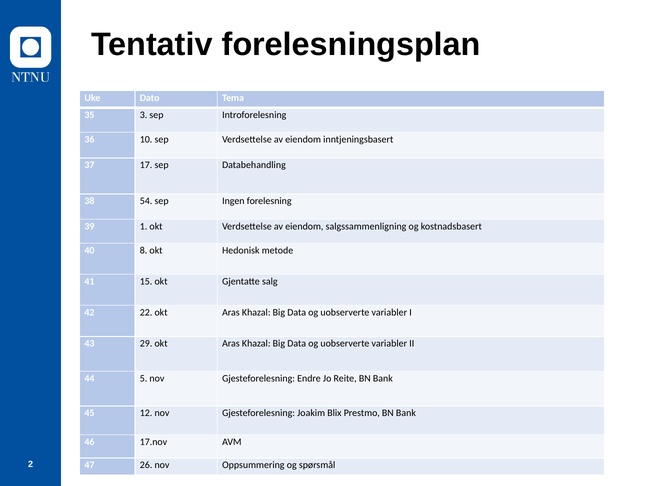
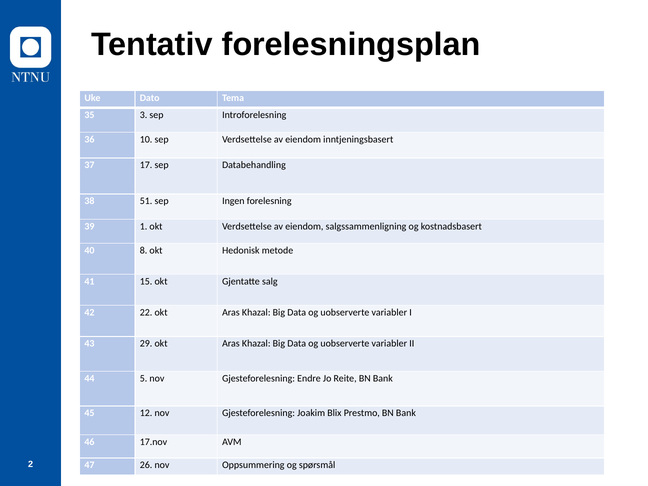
54: 54 -> 51
